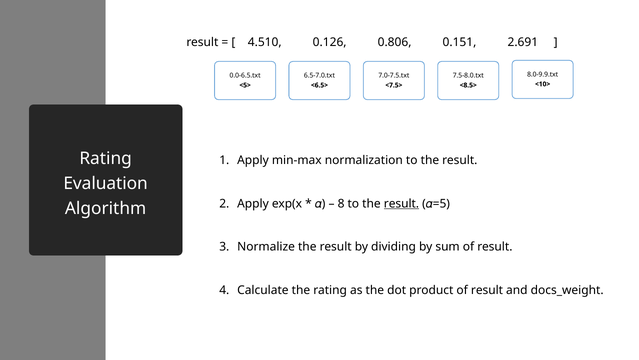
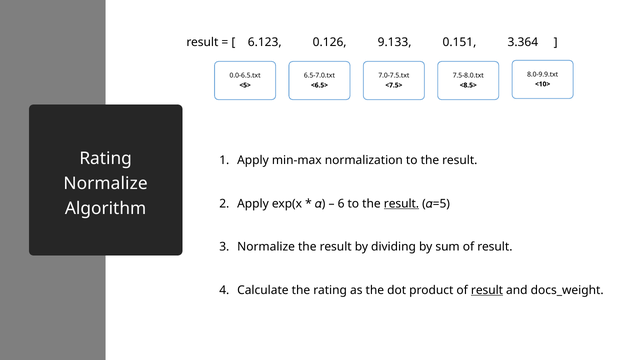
4.510: 4.510 -> 6.123
0.806: 0.806 -> 9.133
2.691: 2.691 -> 3.364
Evaluation at (106, 183): Evaluation -> Normalize
8: 8 -> 6
result at (487, 290) underline: none -> present
